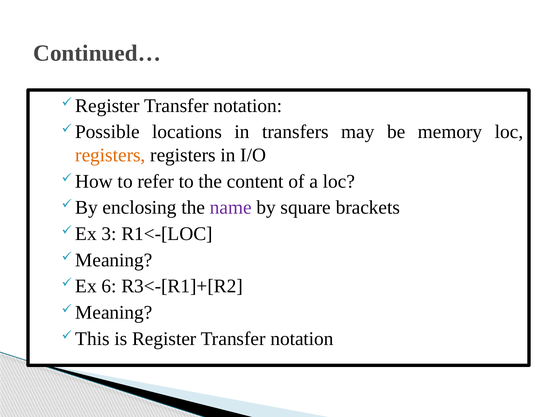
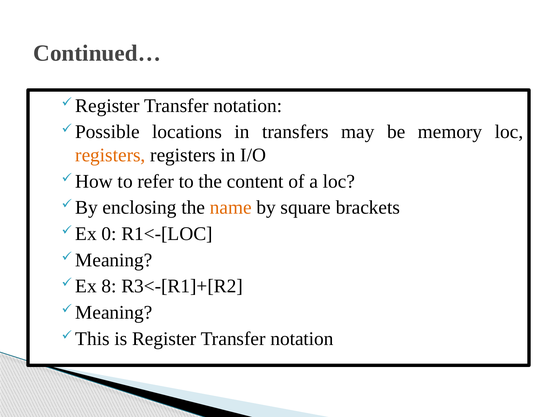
name colour: purple -> orange
3: 3 -> 0
6: 6 -> 8
